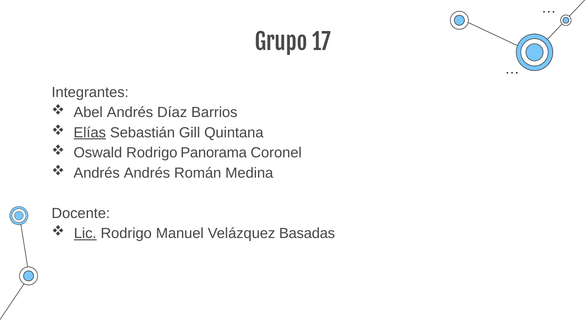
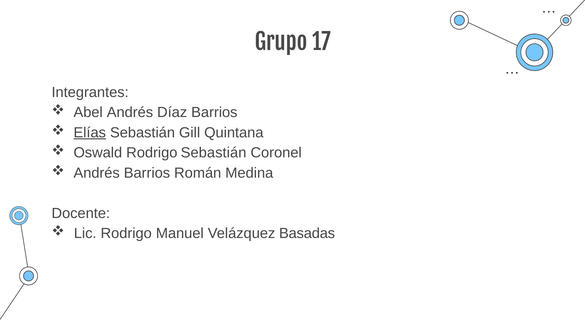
Rodrigo Panorama: Panorama -> Sebastián
Andrés Andrés: Andrés -> Barrios
Lic underline: present -> none
